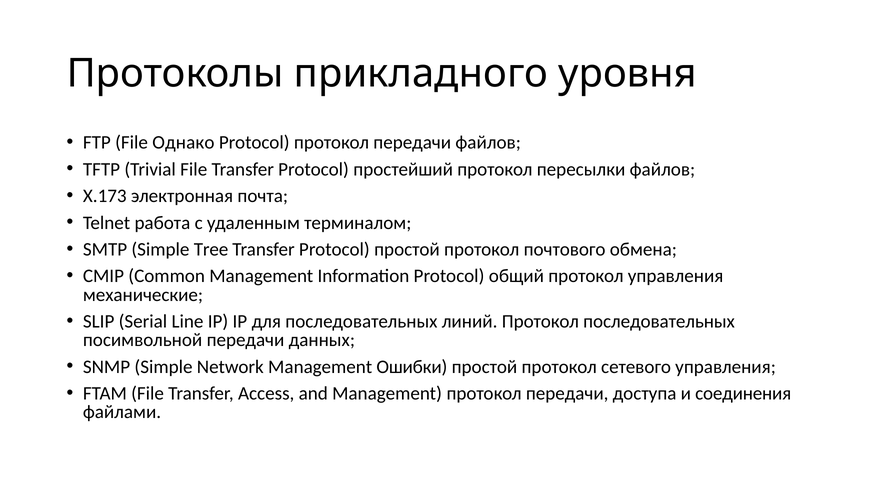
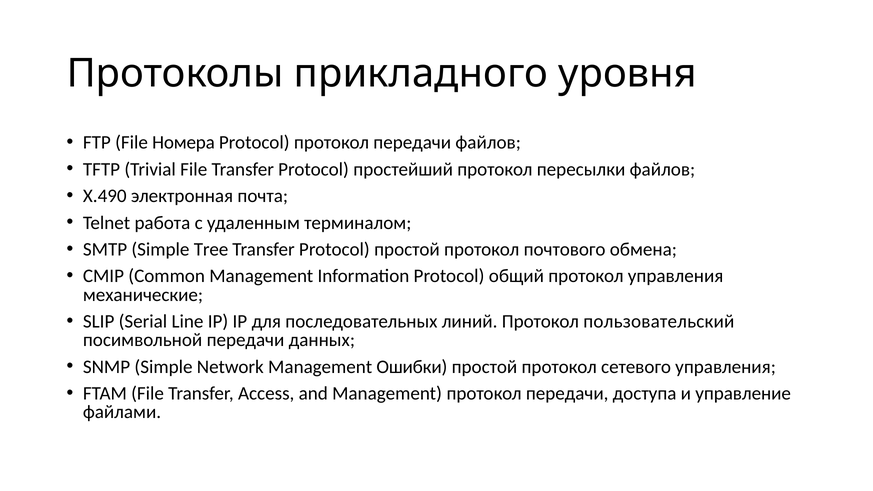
Однако: Однако -> Номера
X.173: X.173 -> X.490
Протокол последовательных: последовательных -> пользовательский
соединения: соединения -> управление
